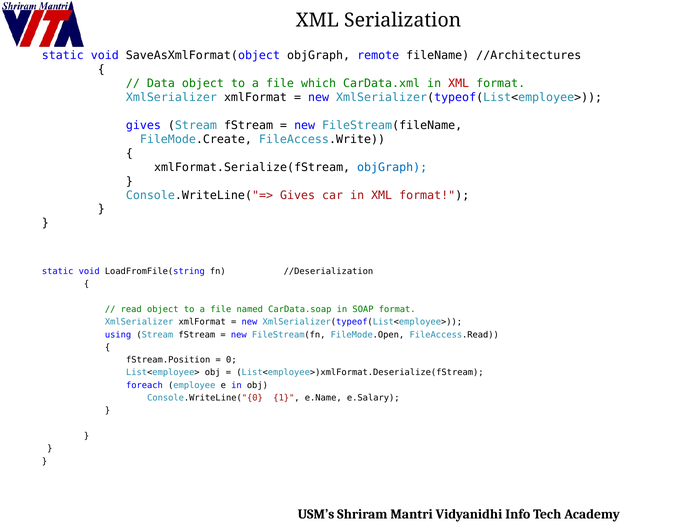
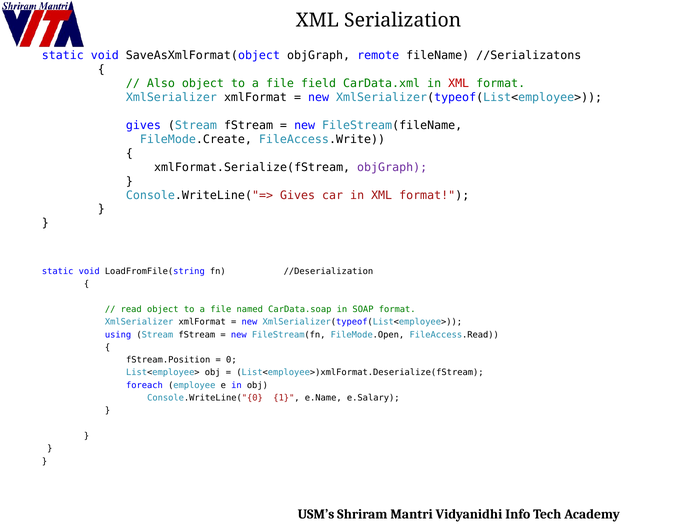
//Architectures: //Architectures -> //Serializatons
Data: Data -> Also
which: which -> field
objGraph at (392, 167) colour: blue -> purple
